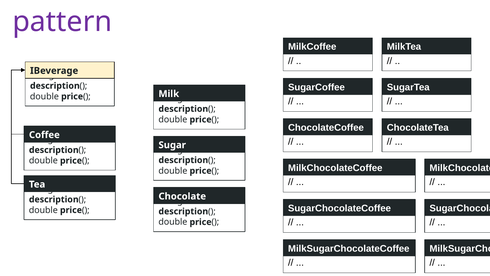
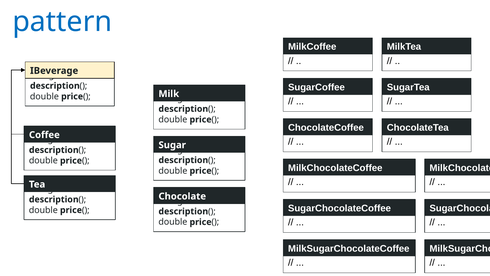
pattern colour: purple -> blue
